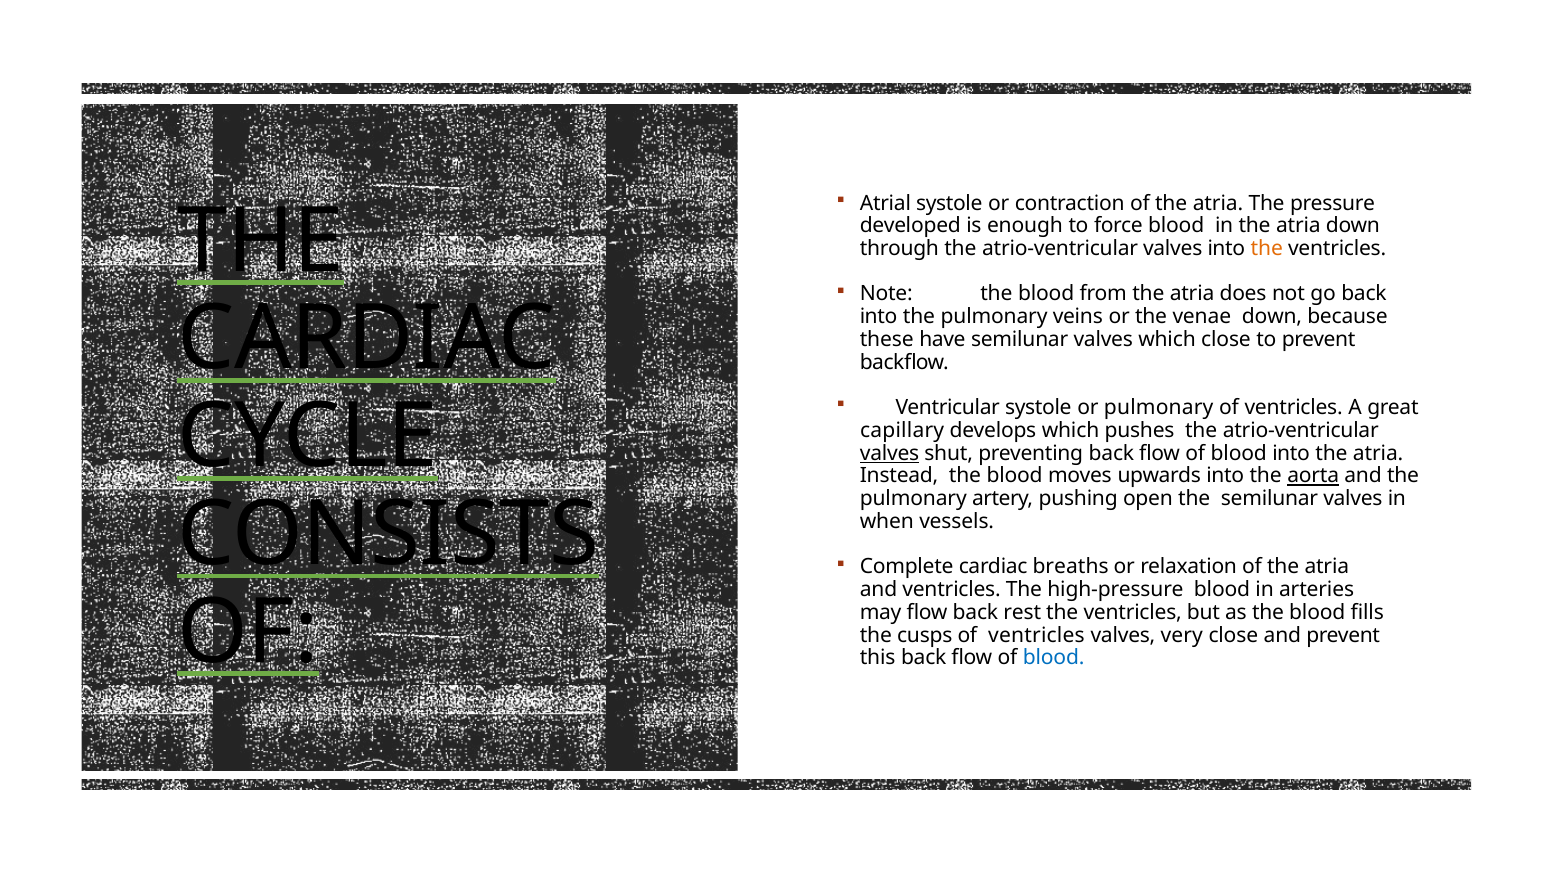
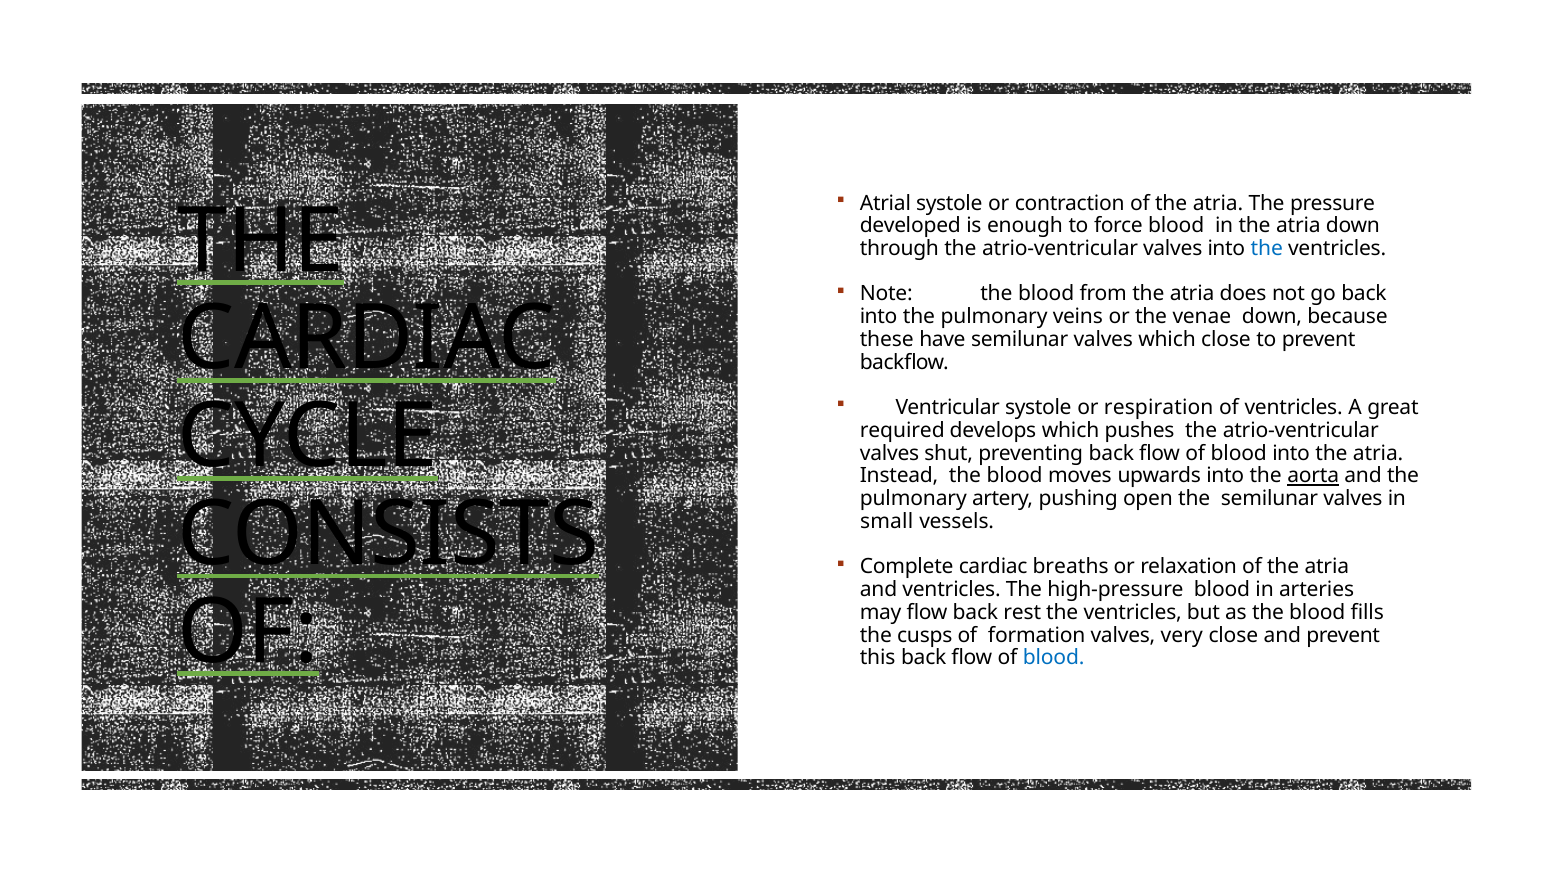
the at (1267, 249) colour: orange -> blue
or pulmonary: pulmonary -> respiration
capillary: capillary -> required
valves at (890, 453) underline: present -> none
when: when -> small
cusps of ventricles: ventricles -> formation
